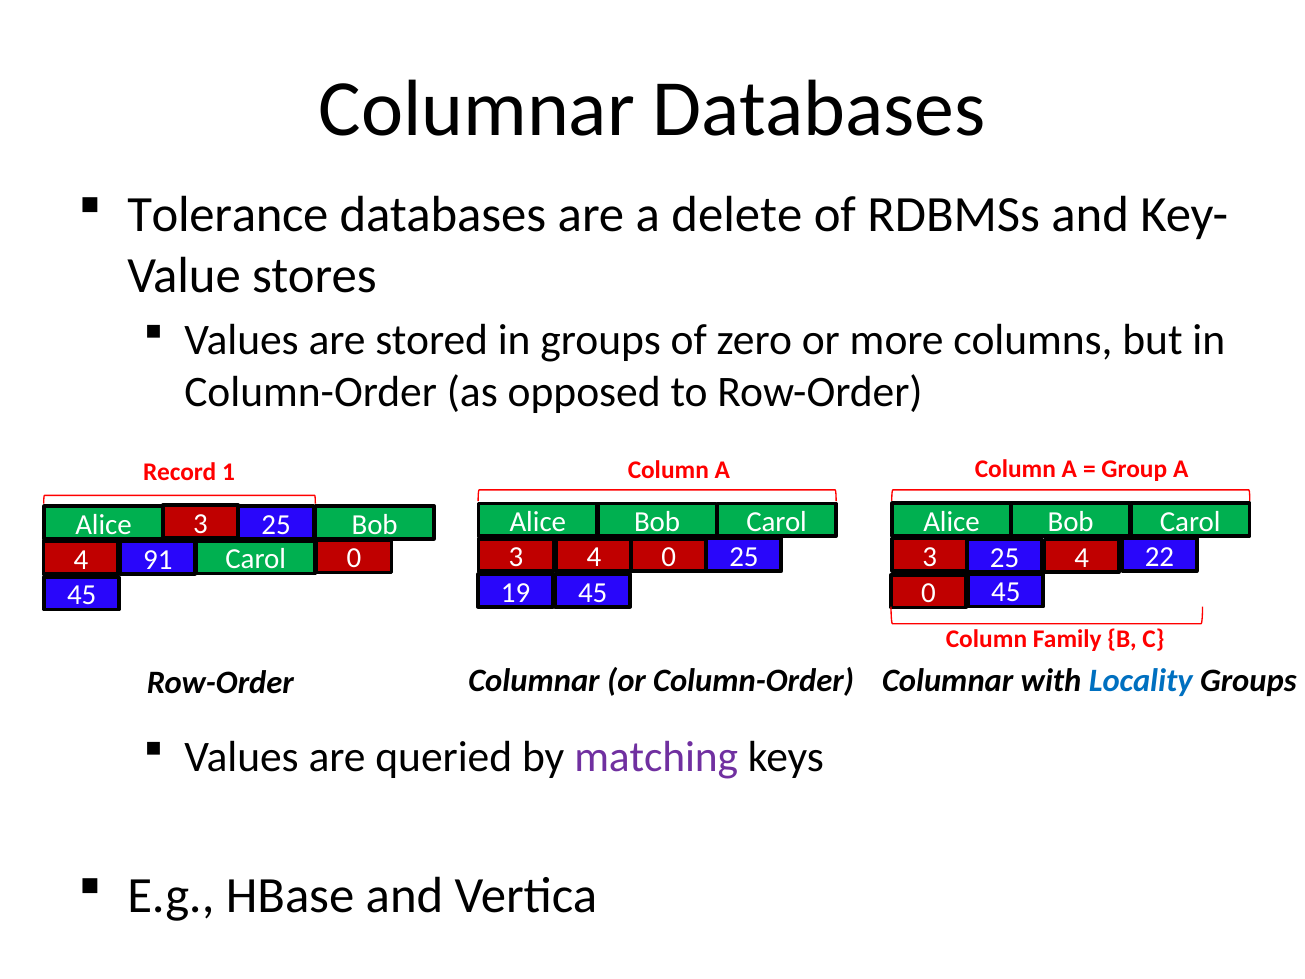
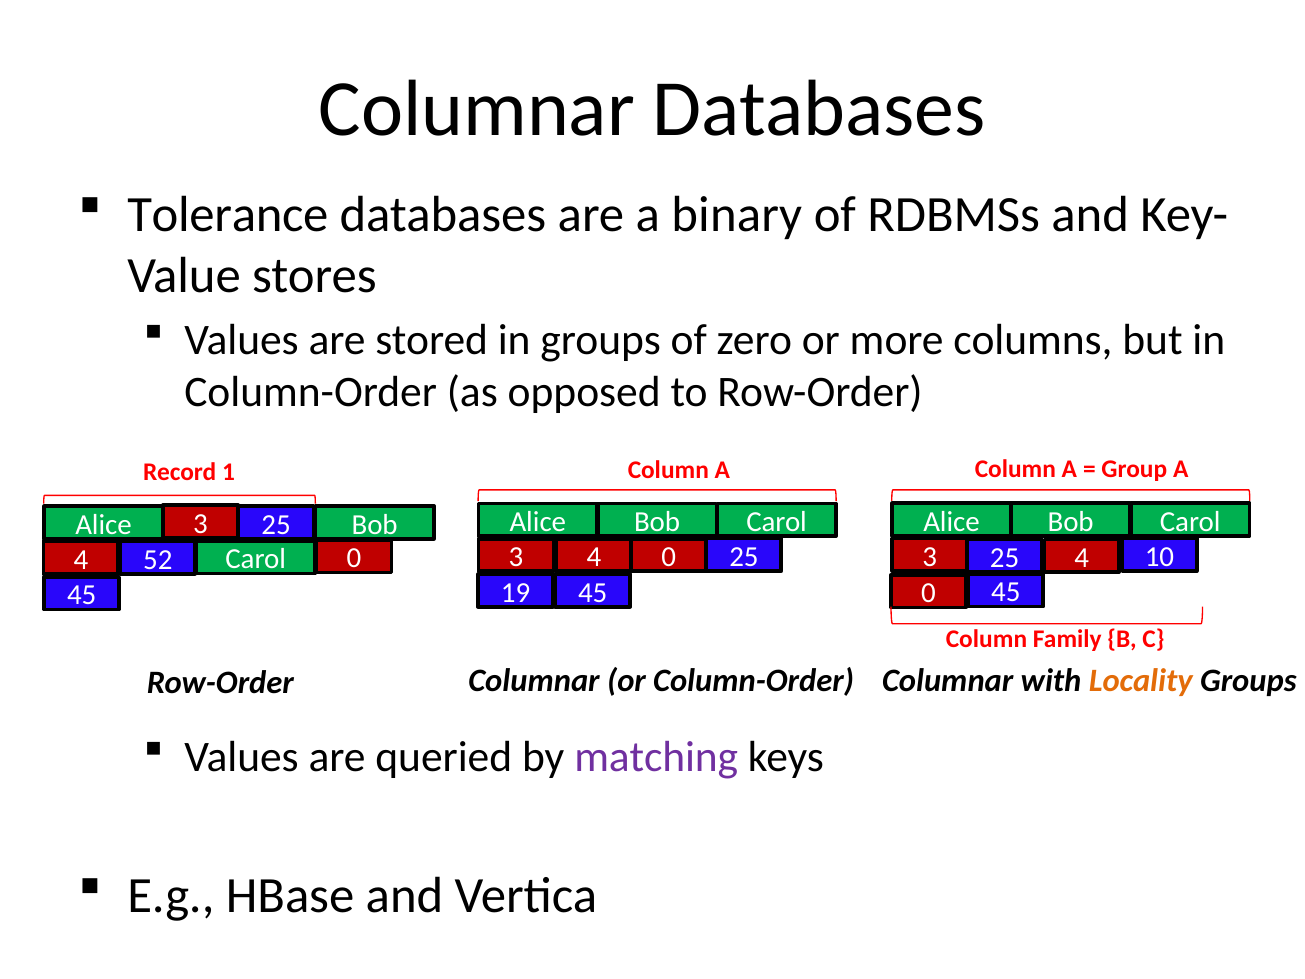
delete: delete -> binary
22: 22 -> 10
91: 91 -> 52
Locality colour: blue -> orange
